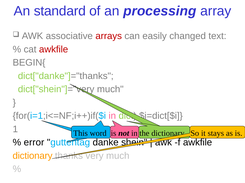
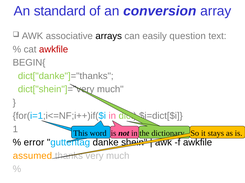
processing: processing -> conversion
arrays colour: red -> black
changed: changed -> question
dictionary at (33, 156): dictionary -> assumed
